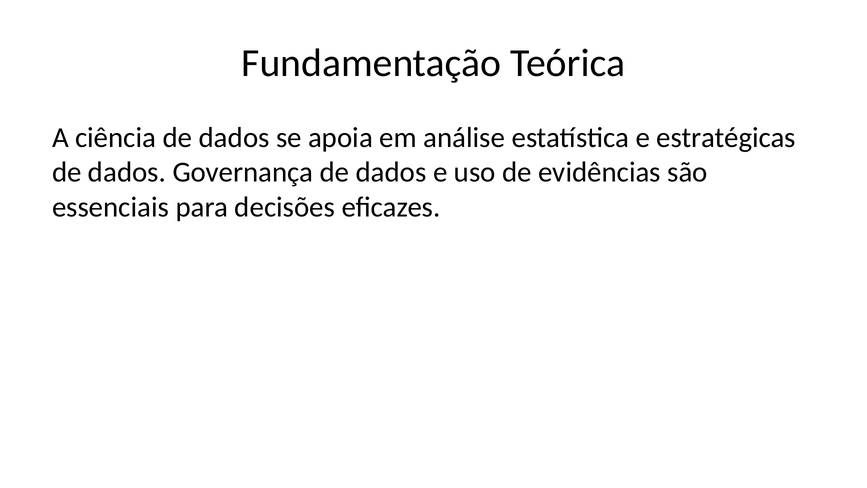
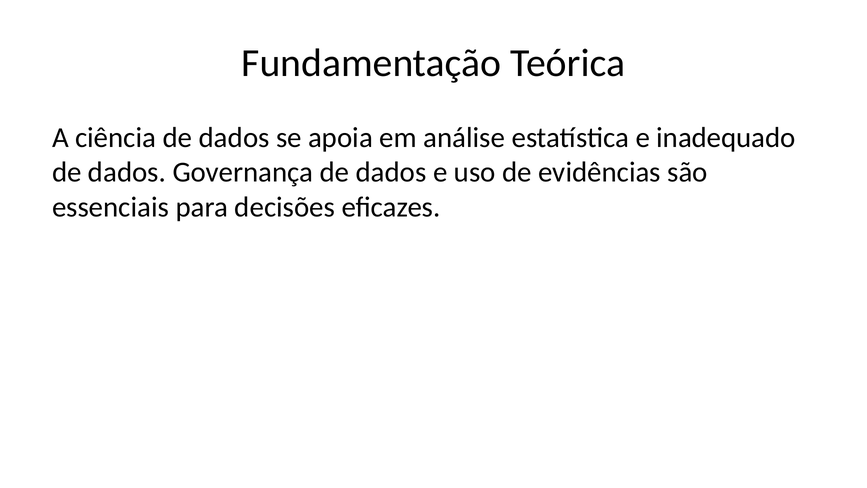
estratégicas: estratégicas -> inadequado
